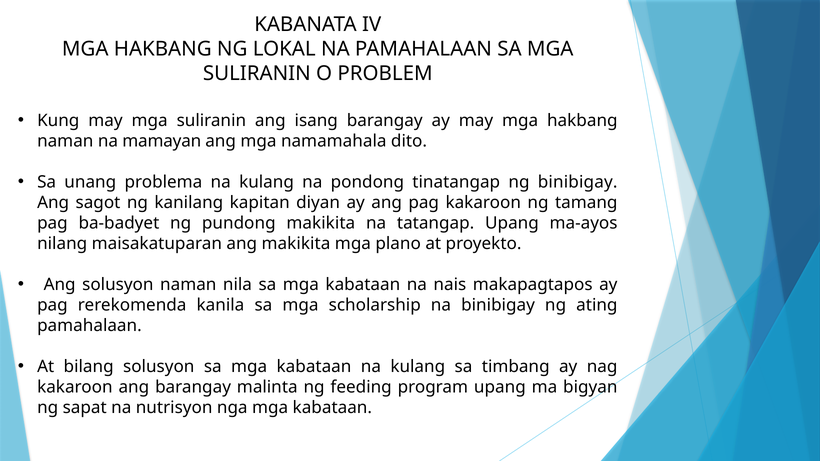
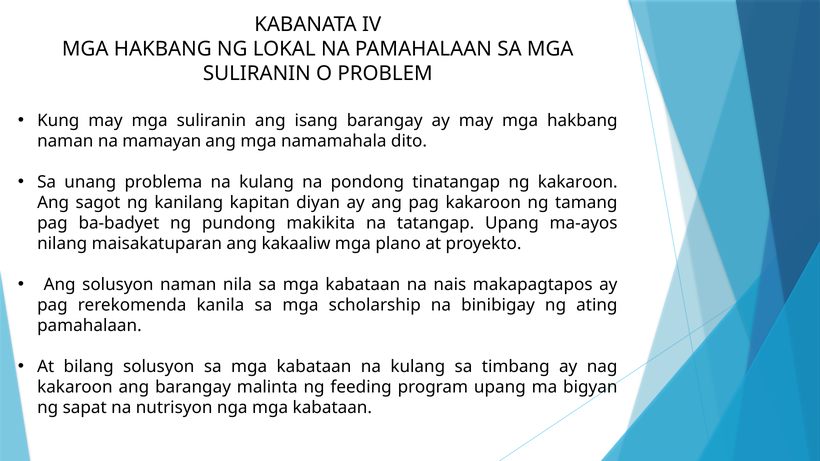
ng binibigay: binibigay -> kakaroon
ang makikita: makikita -> kakaaliw
